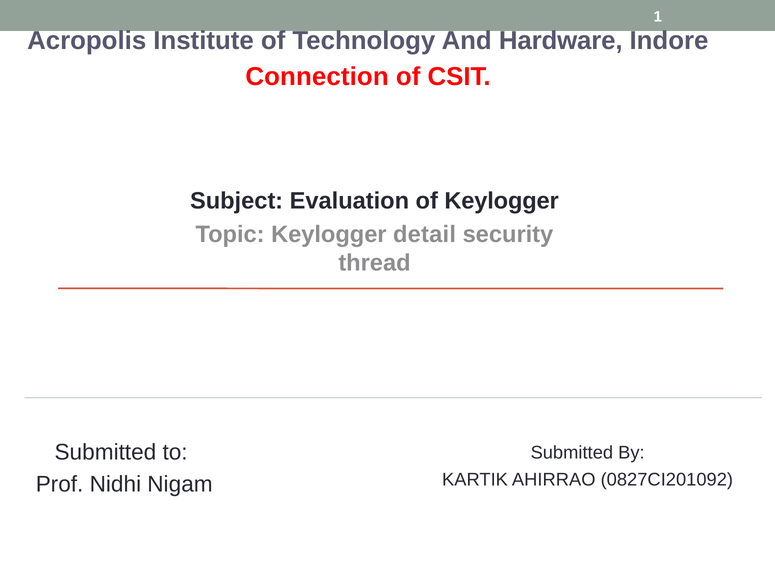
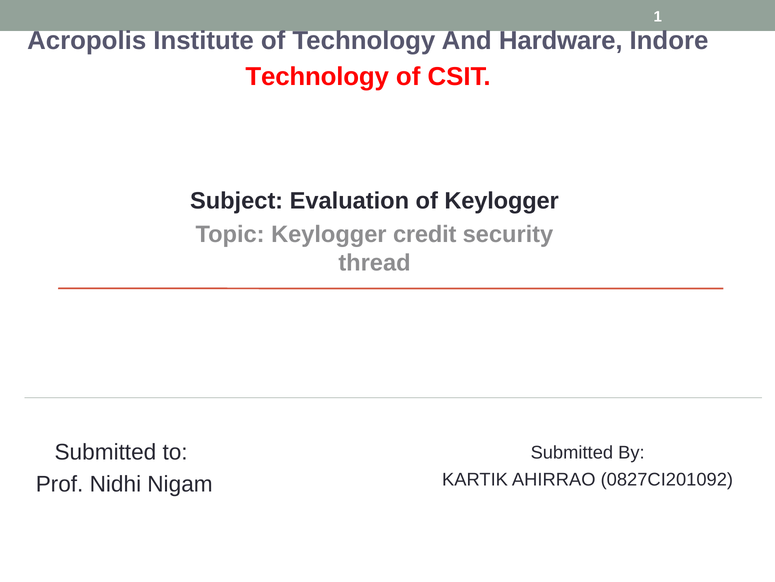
Connection at (317, 77): Connection -> Technology
detail: detail -> credit
